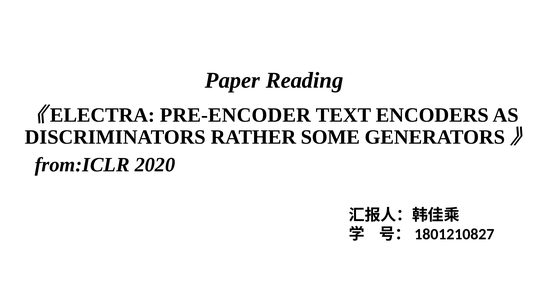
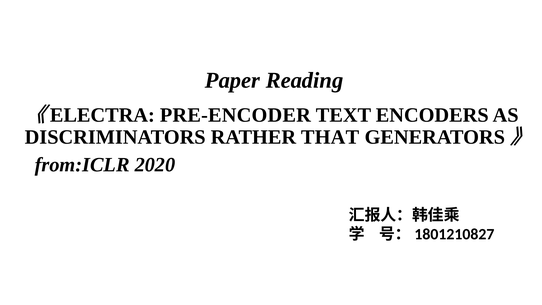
SOME: SOME -> THAT
